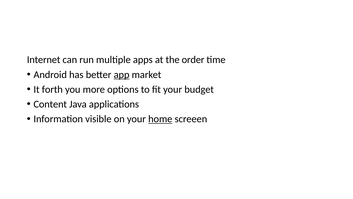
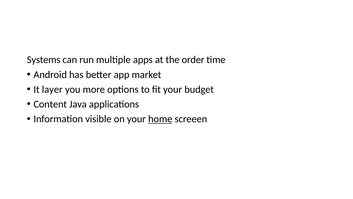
Internet: Internet -> Systems
app underline: present -> none
forth: forth -> layer
